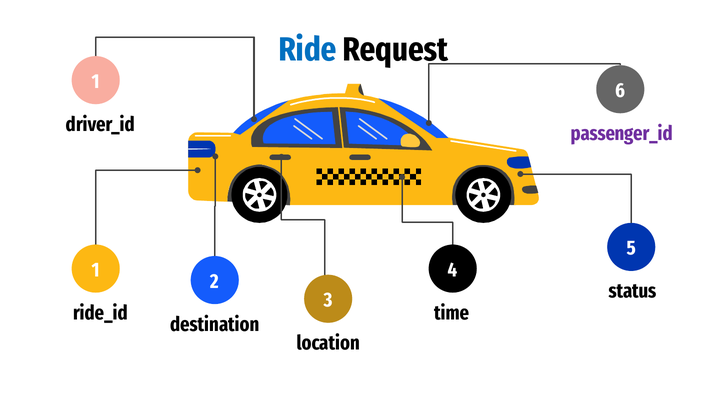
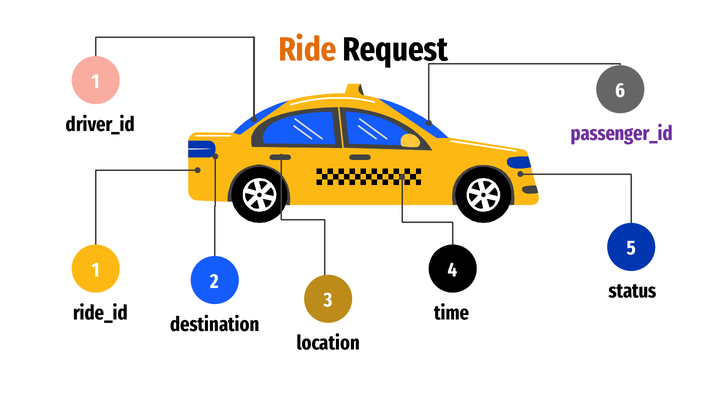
Ride colour: blue -> orange
